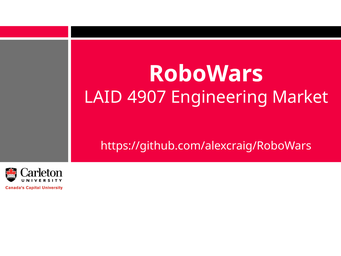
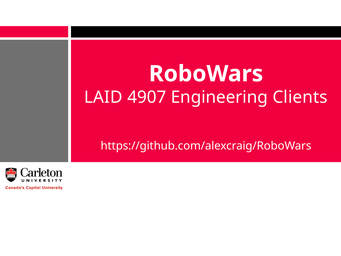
Market: Market -> Clients
